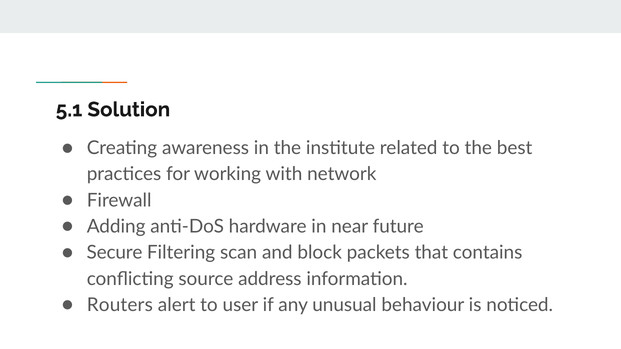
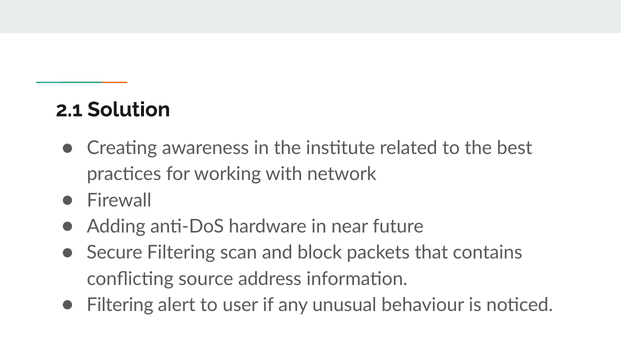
5.1: 5.1 -> 2.1
Routers at (120, 305): Routers -> Filtering
